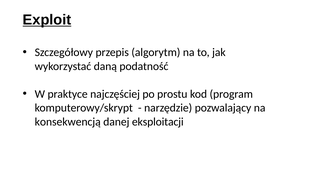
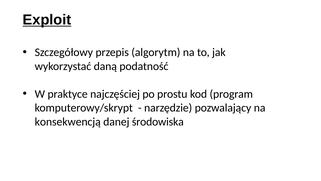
eksploitacji: eksploitacji -> środowiska
